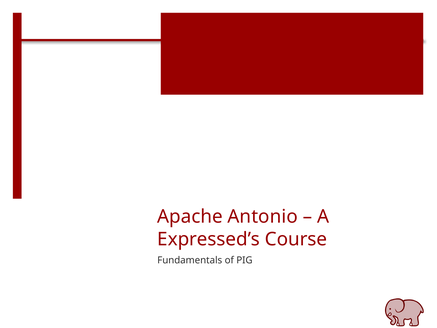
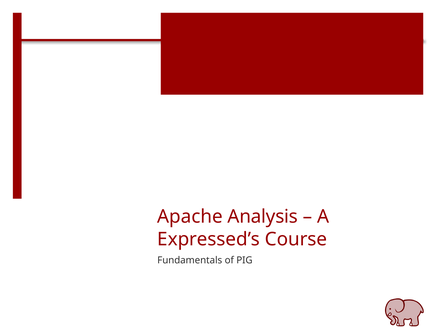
Antonio: Antonio -> Analysis
